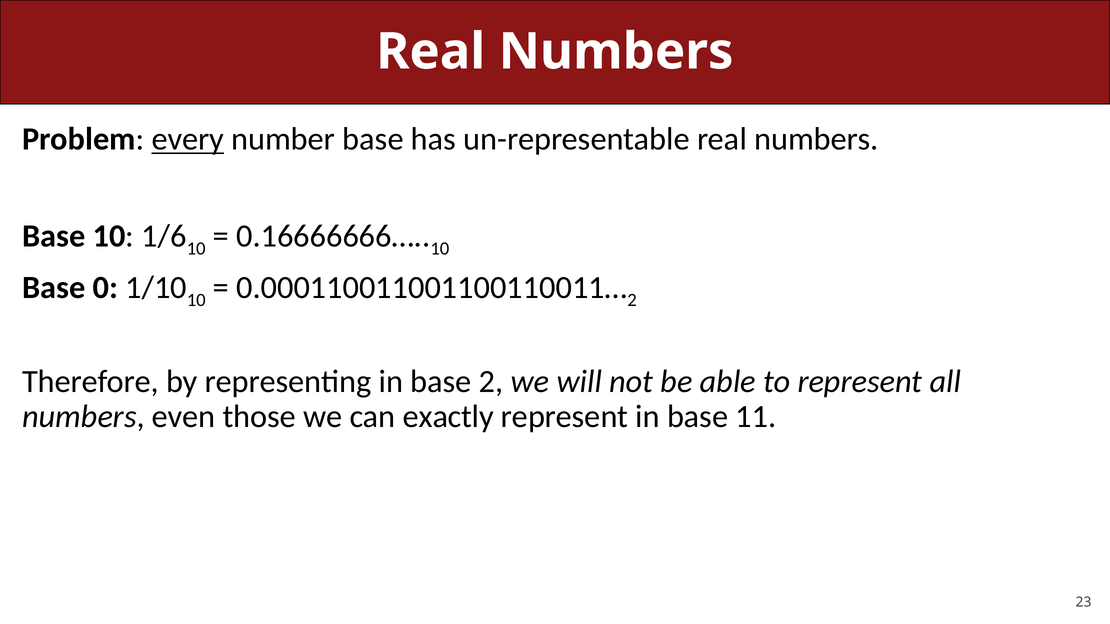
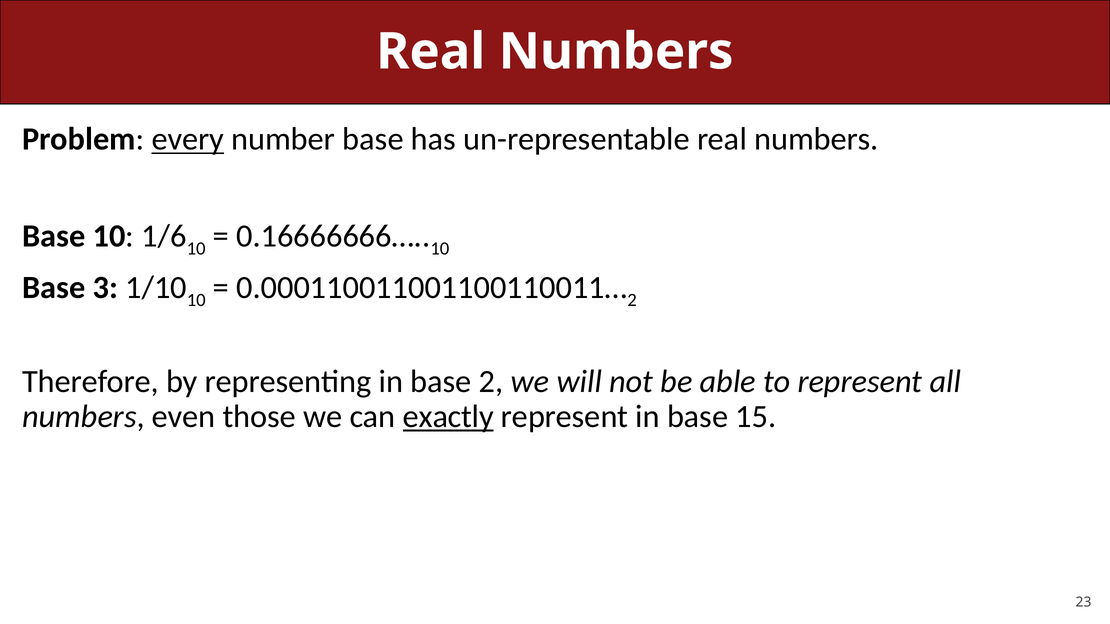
0: 0 -> 3
exactly underline: none -> present
11: 11 -> 15
